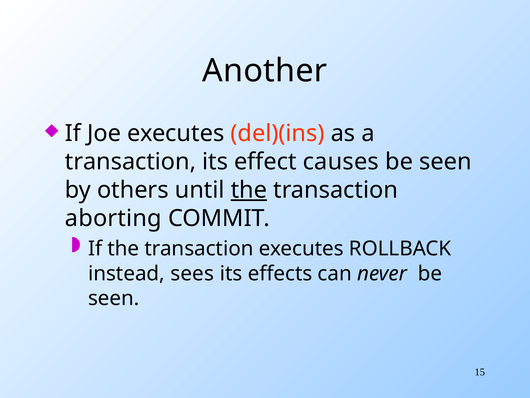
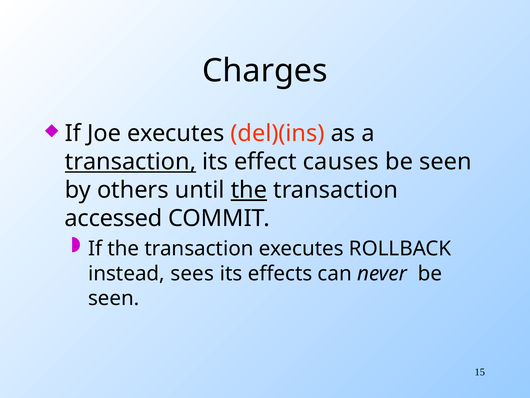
Another: Another -> Charges
transaction at (130, 162) underline: none -> present
aborting: aborting -> accessed
